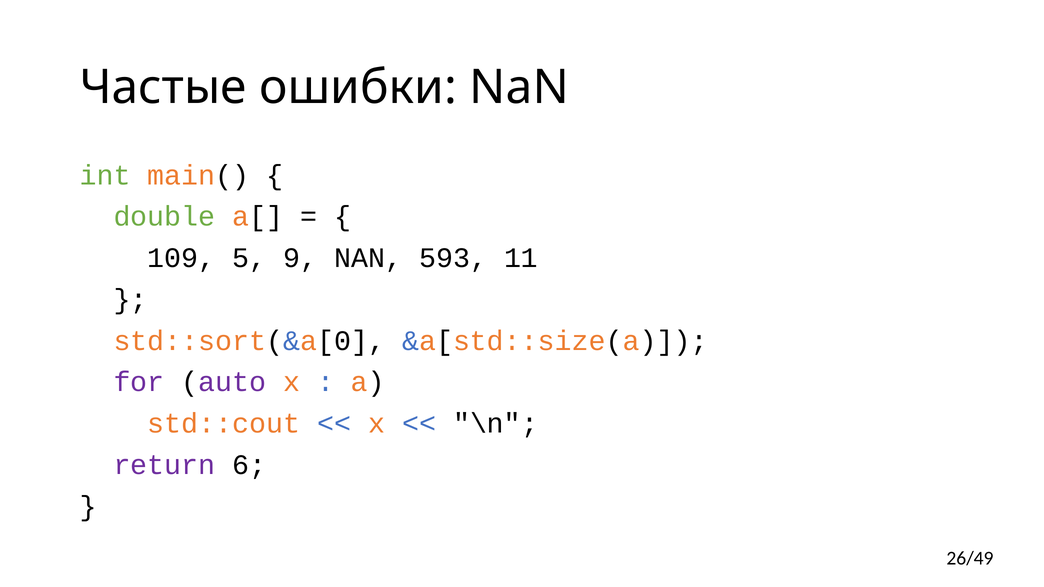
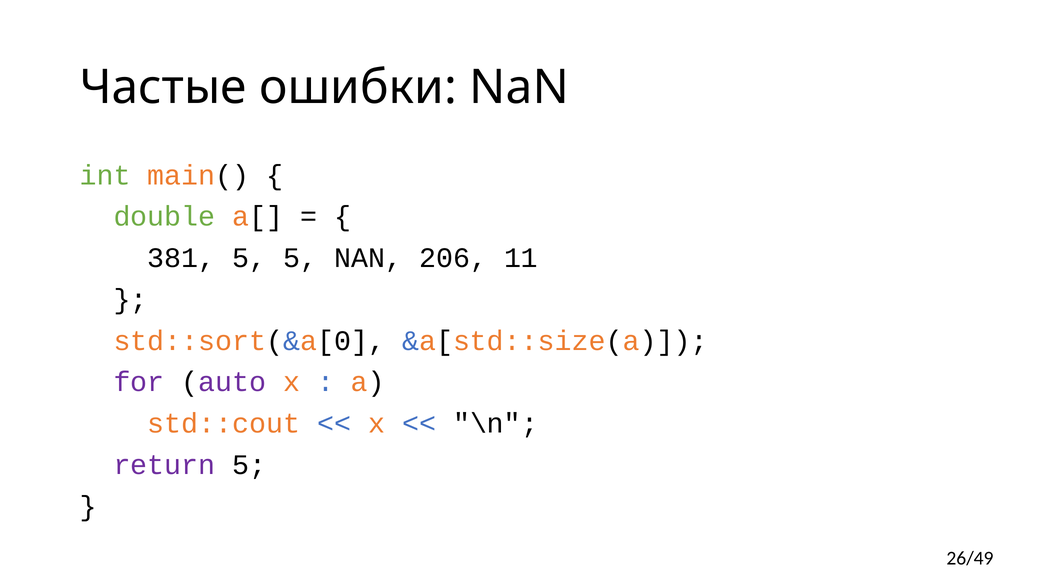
109: 109 -> 381
5 9: 9 -> 5
593: 593 -> 206
return 6: 6 -> 5
